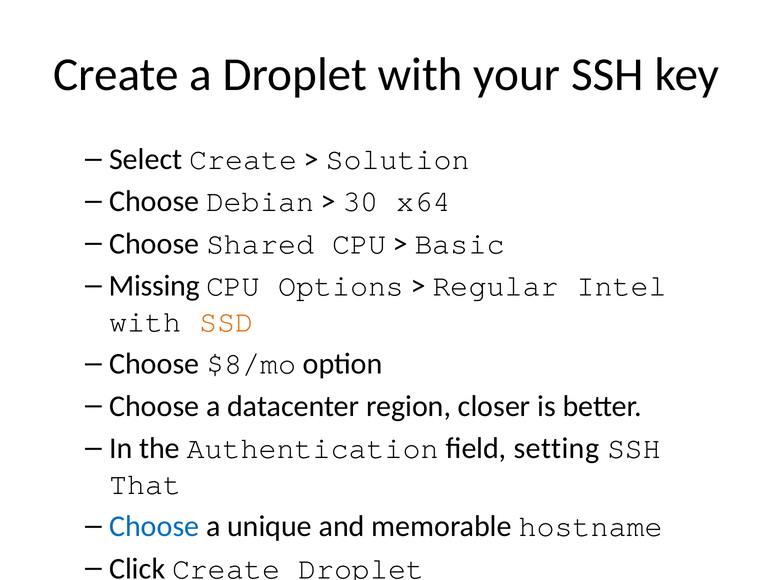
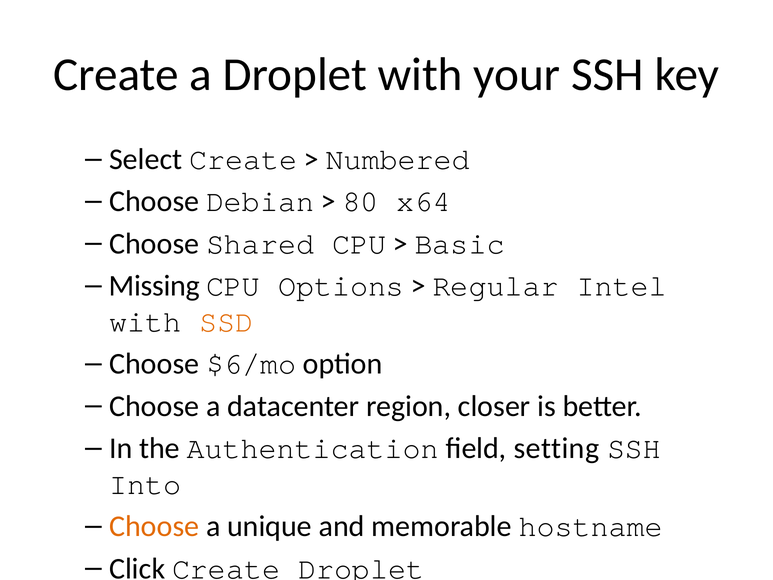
Solution: Solution -> Numbered
30: 30 -> 80
$8/mo: $8/mo -> $6/mo
That: That -> Into
Choose at (154, 526) colour: blue -> orange
